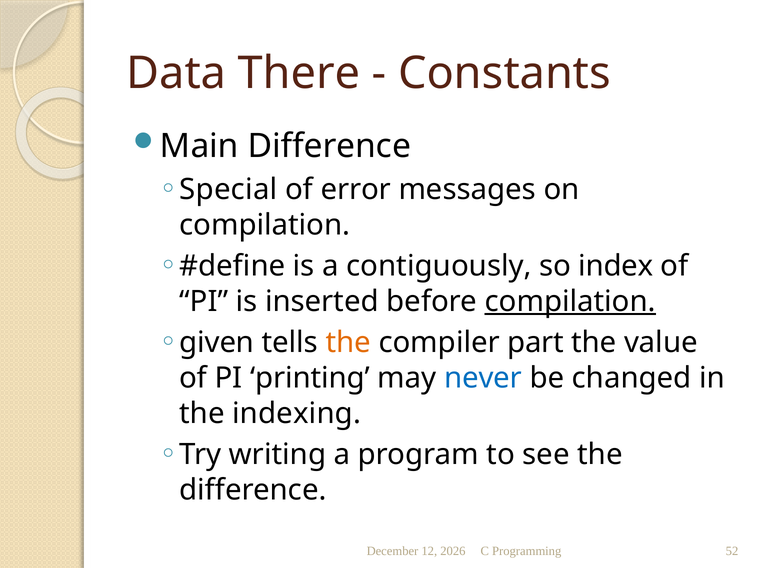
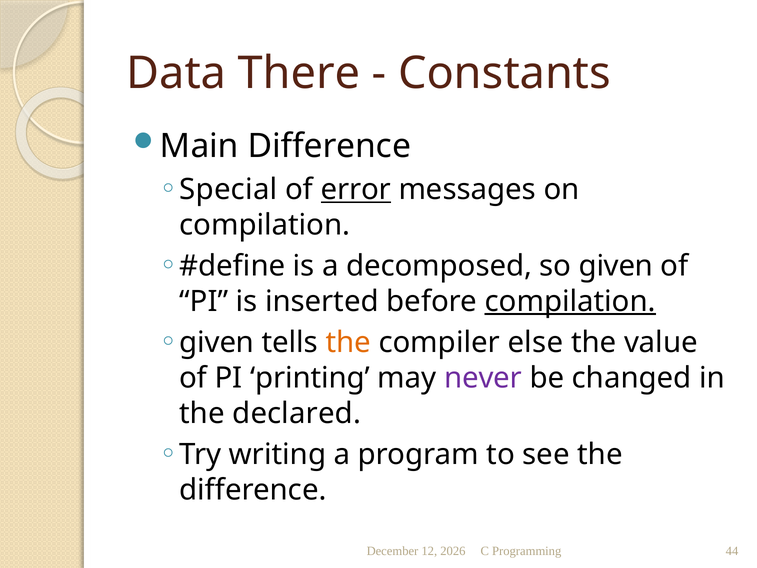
error underline: none -> present
contiguously: contiguously -> decomposed
so index: index -> given
part: part -> else
never colour: blue -> purple
indexing: indexing -> declared
52: 52 -> 44
